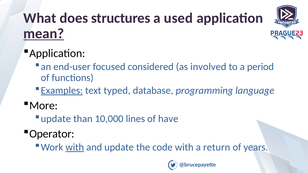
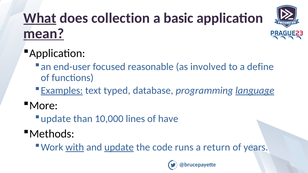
What underline: none -> present
structures: structures -> collection
used: used -> basic
considered: considered -> reasonable
period: period -> define
language underline: none -> present
Operator: Operator -> Methods
update at (119, 147) underline: none -> present
code with: with -> runs
